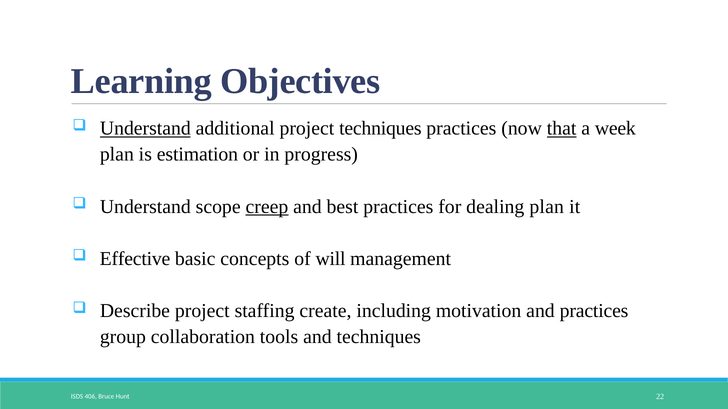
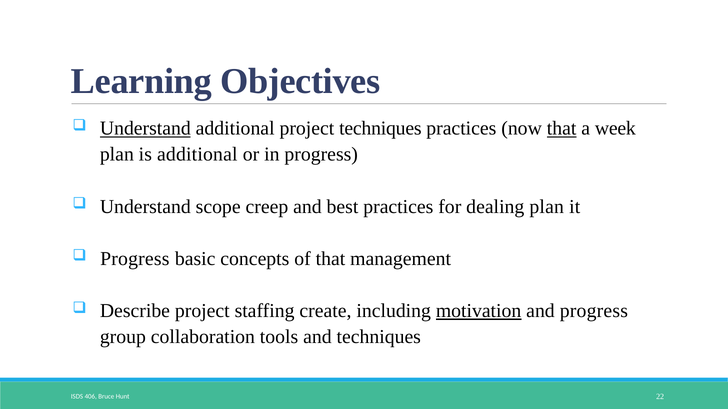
is estimation: estimation -> additional
creep underline: present -> none
Effective at (135, 259): Effective -> Progress
of will: will -> that
motivation underline: none -> present
and practices: practices -> progress
